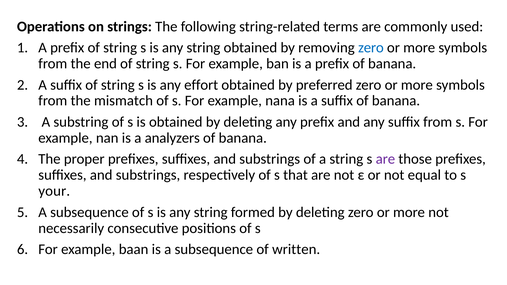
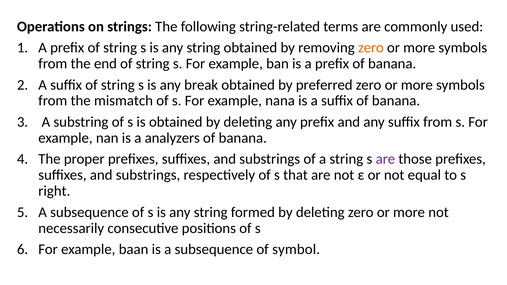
zero at (371, 48) colour: blue -> orange
effort: effort -> break
your: your -> right
written: written -> symbol
